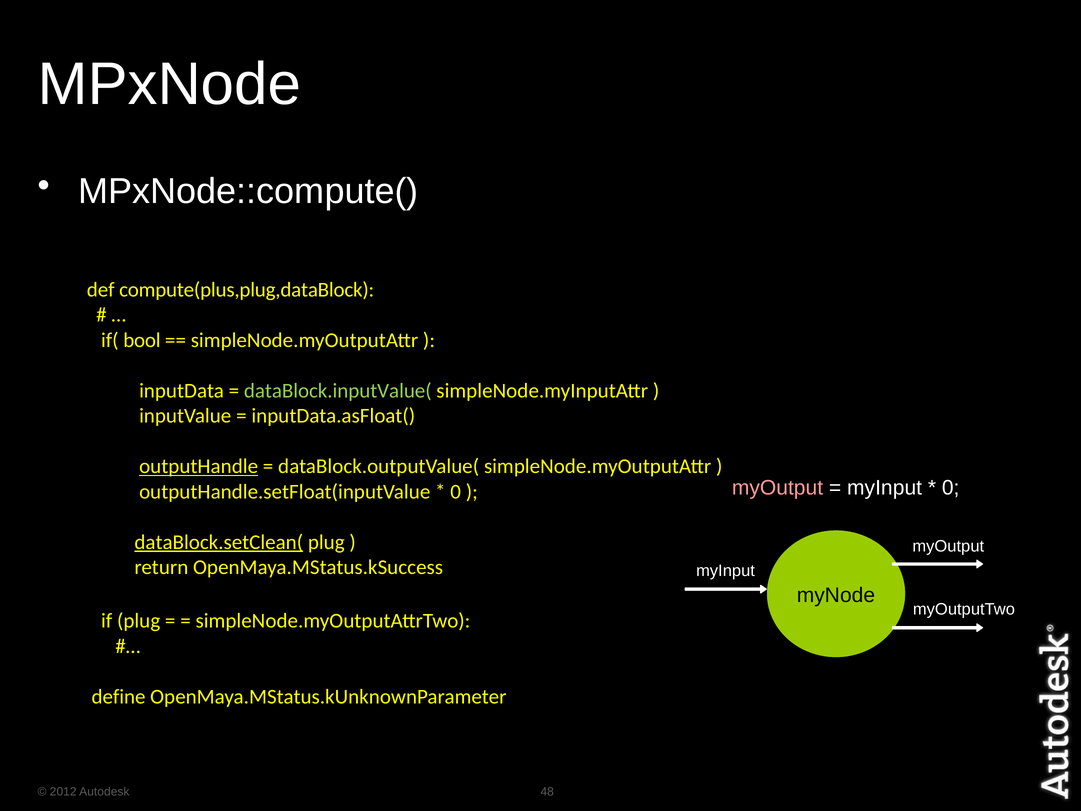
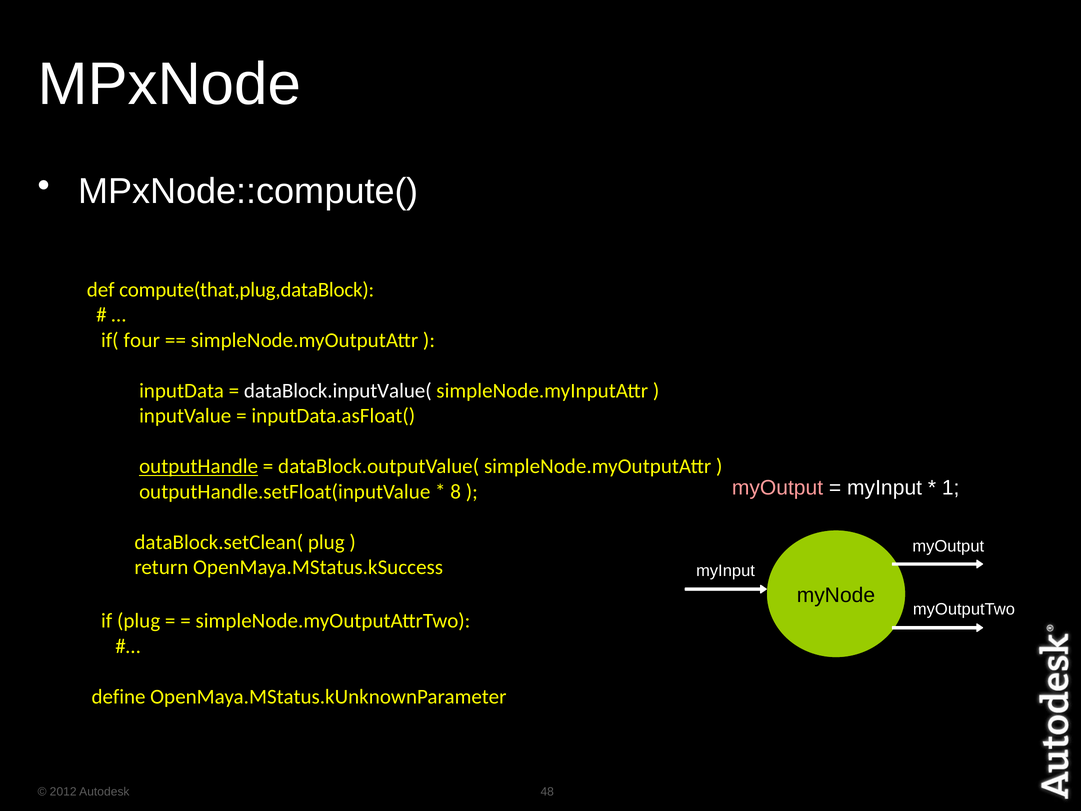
compute(plus,plug,dataBlock: compute(plus,plug,dataBlock -> compute(that,plug,dataBlock
bool: bool -> four
dataBlock.inputValue( colour: light green -> white
0 at (951, 488): 0 -> 1
0 at (456, 492): 0 -> 8
dataBlock.setClean( underline: present -> none
